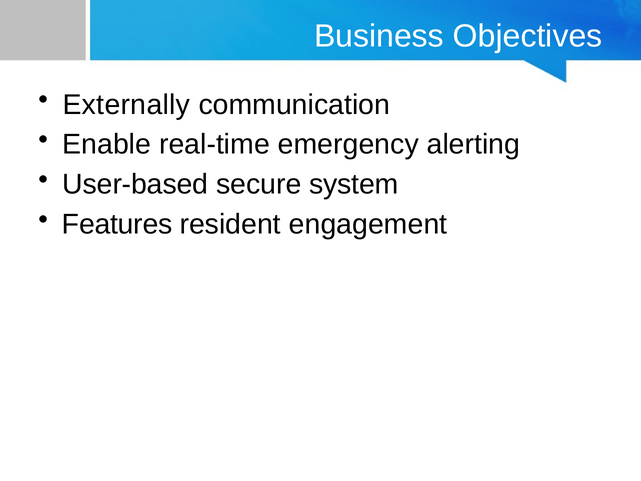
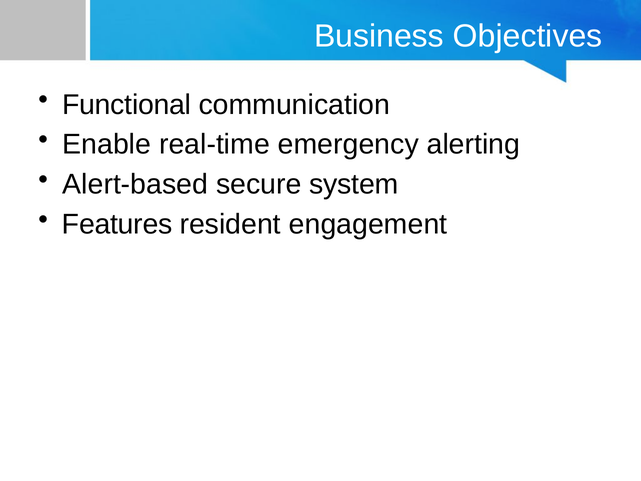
Externally: Externally -> Functional
User-based: User-based -> Alert-based
